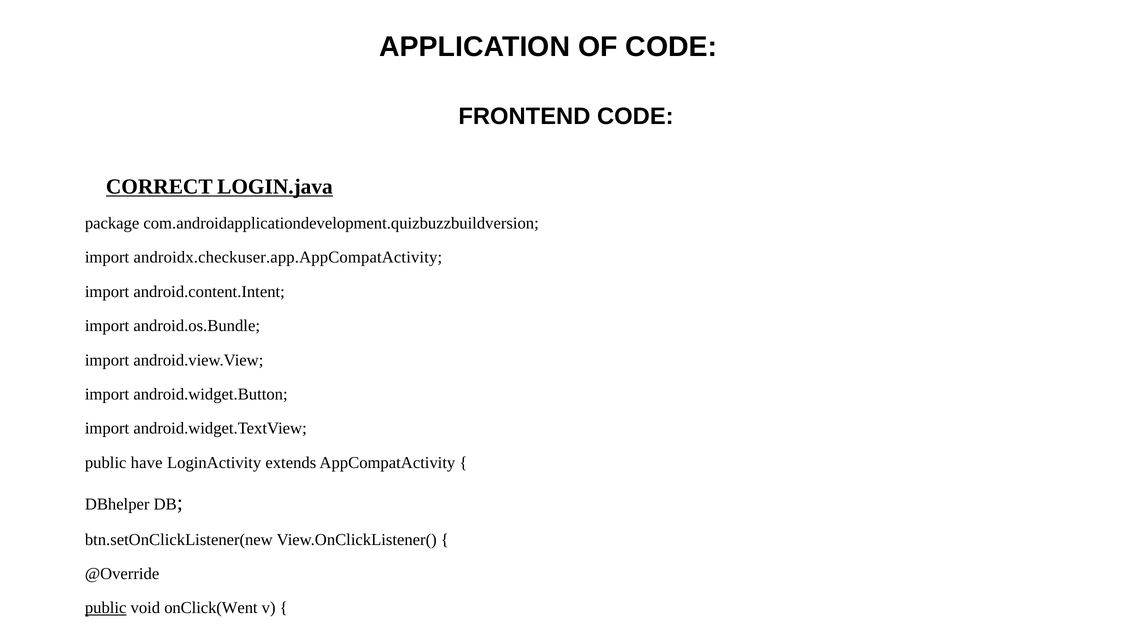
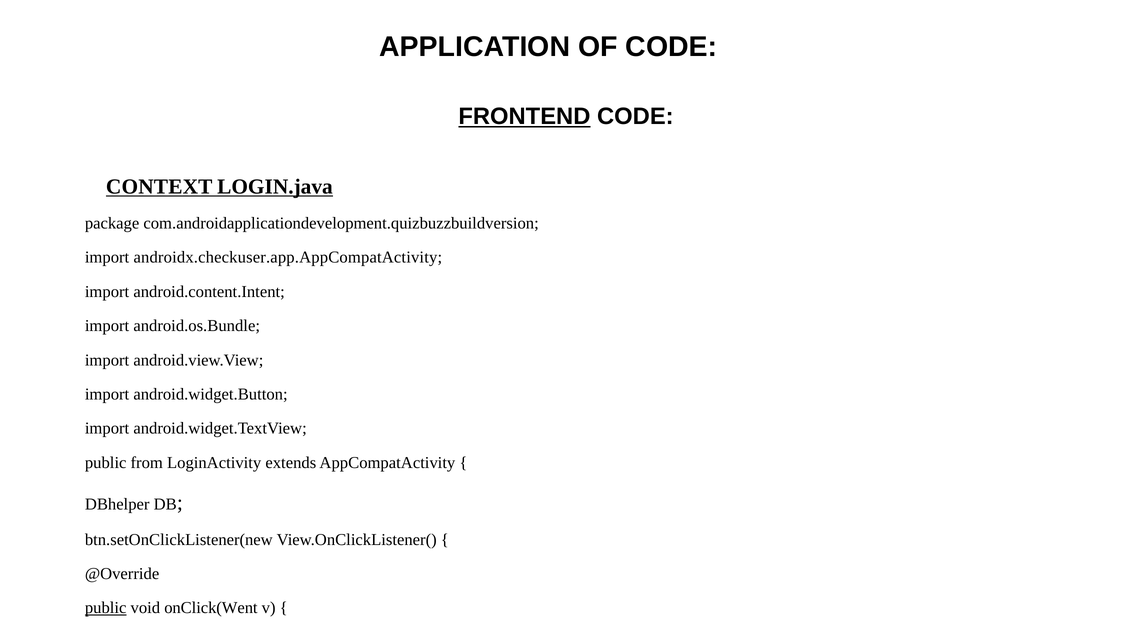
FRONTEND underline: none -> present
CORRECT: CORRECT -> CONTEXT
have: have -> from
